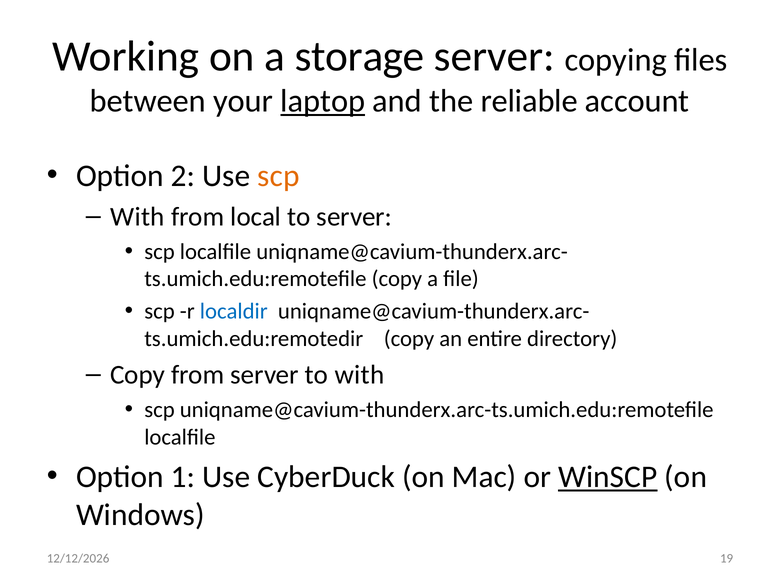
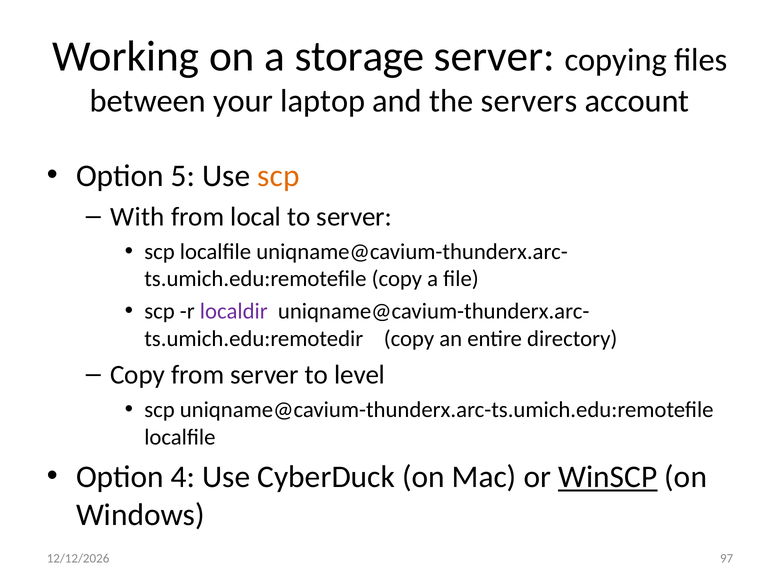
laptop underline: present -> none
reliable: reliable -> servers
2: 2 -> 5
localdir colour: blue -> purple
to with: with -> level
1: 1 -> 4
19: 19 -> 97
